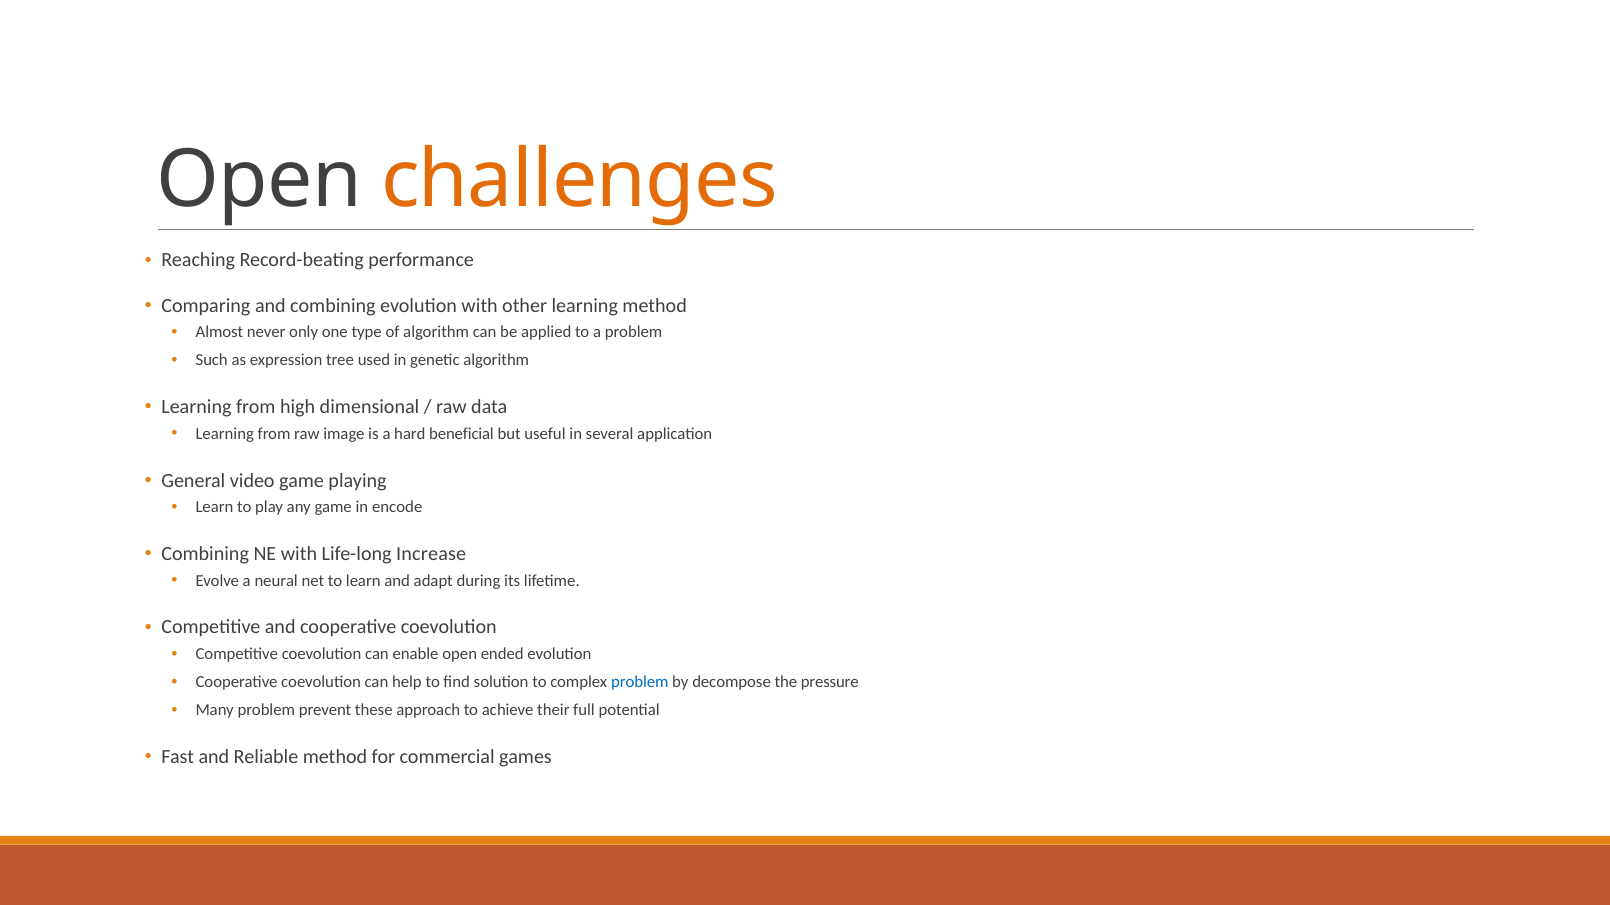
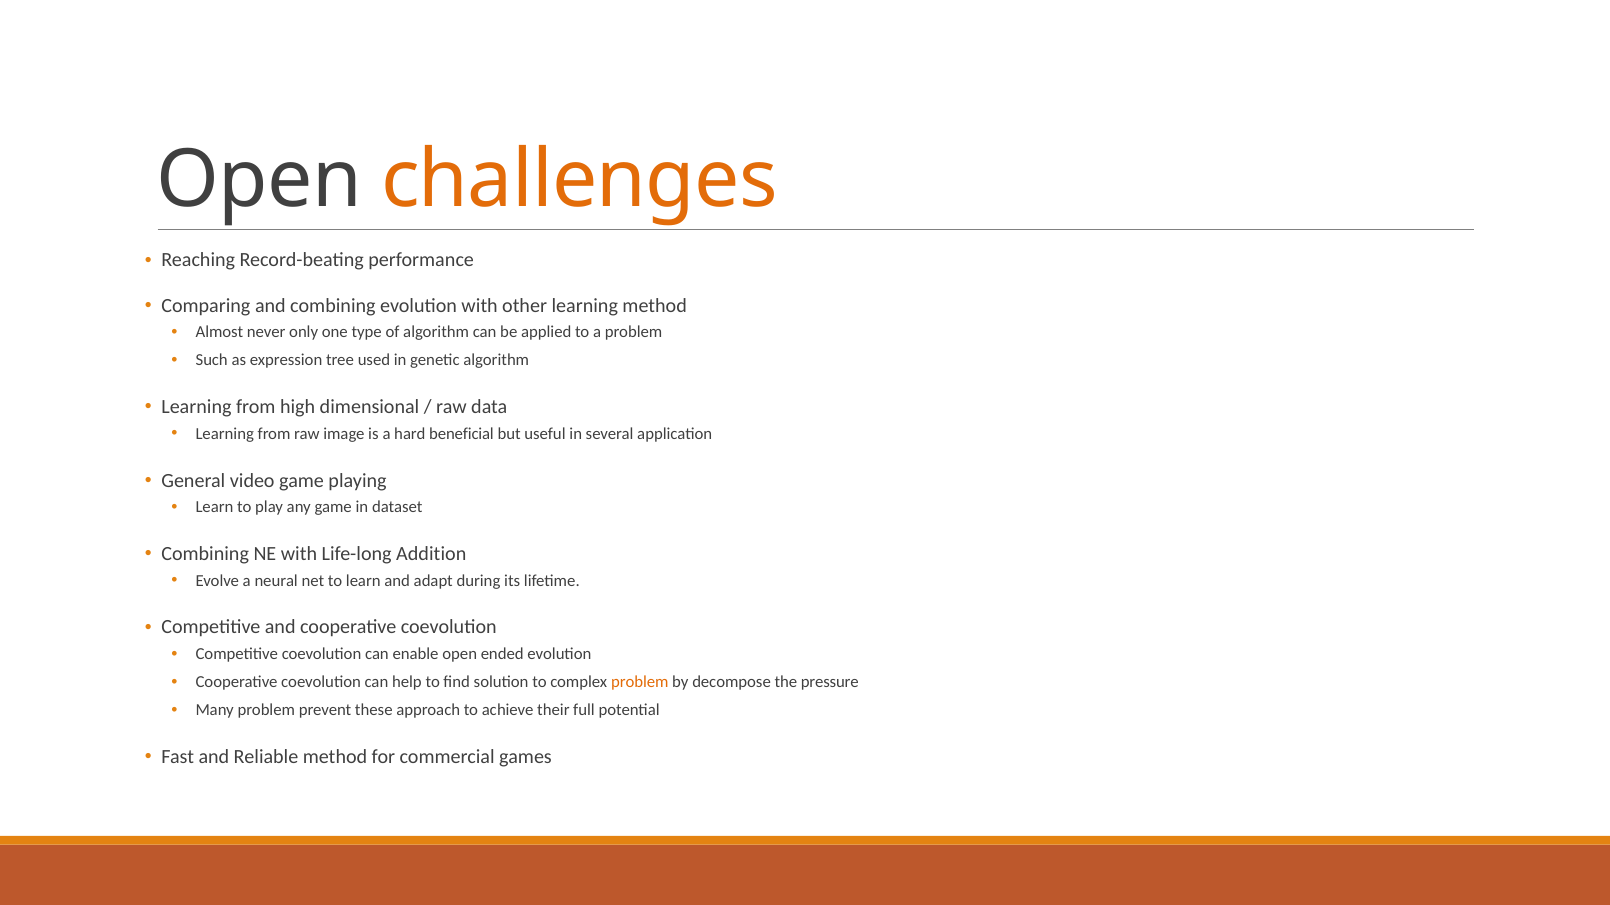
encode: encode -> dataset
Increase: Increase -> Addition
problem at (640, 683) colour: blue -> orange
